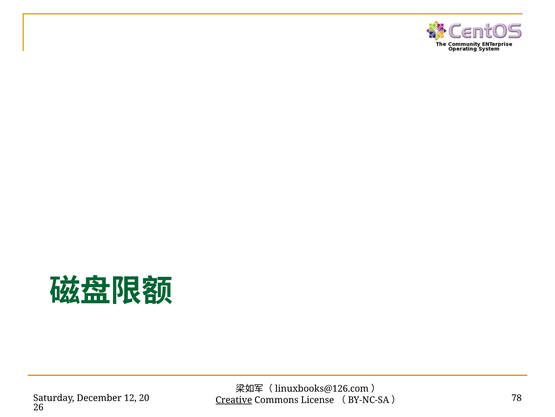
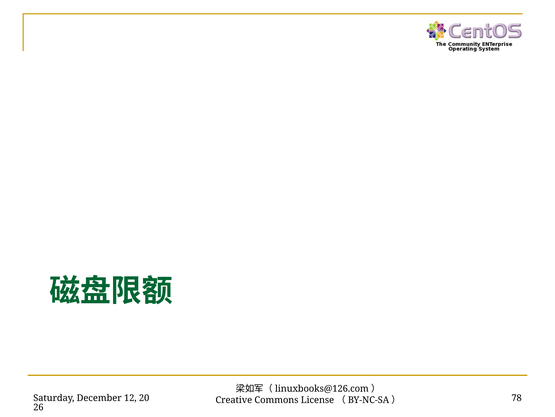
Creative underline: present -> none
